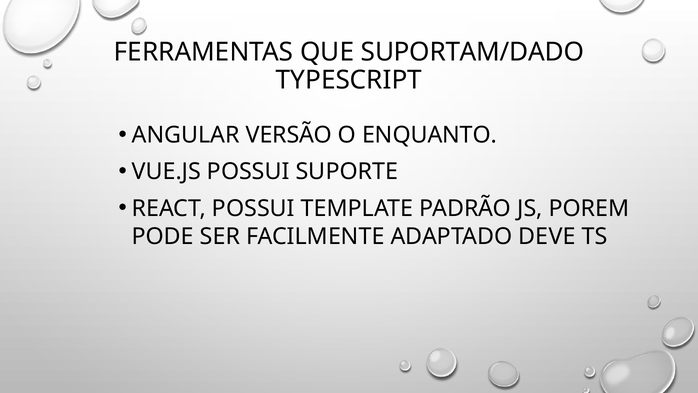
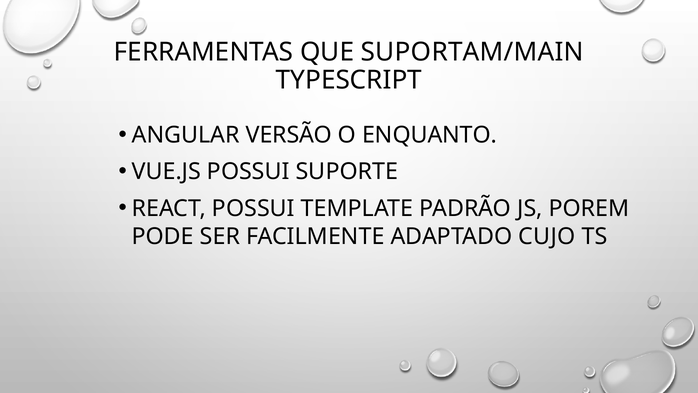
SUPORTAM/DADO: SUPORTAM/DADO -> SUPORTAM/MAIN
DEVE: DEVE -> CUJO
